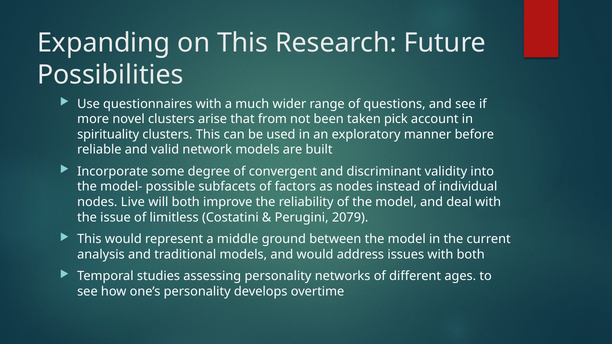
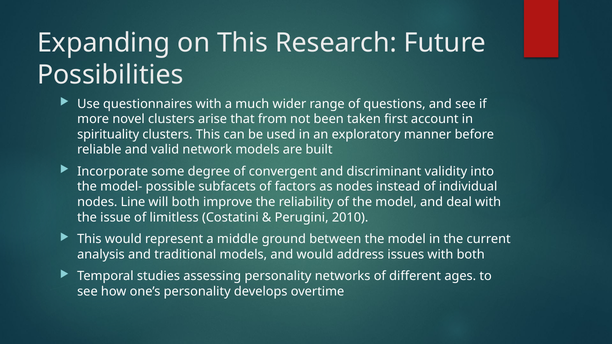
pick: pick -> first
Live: Live -> Line
2079: 2079 -> 2010
